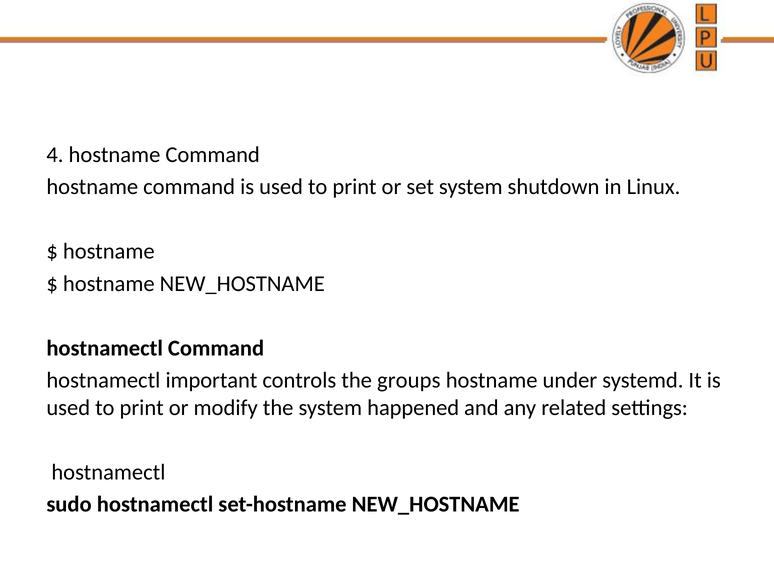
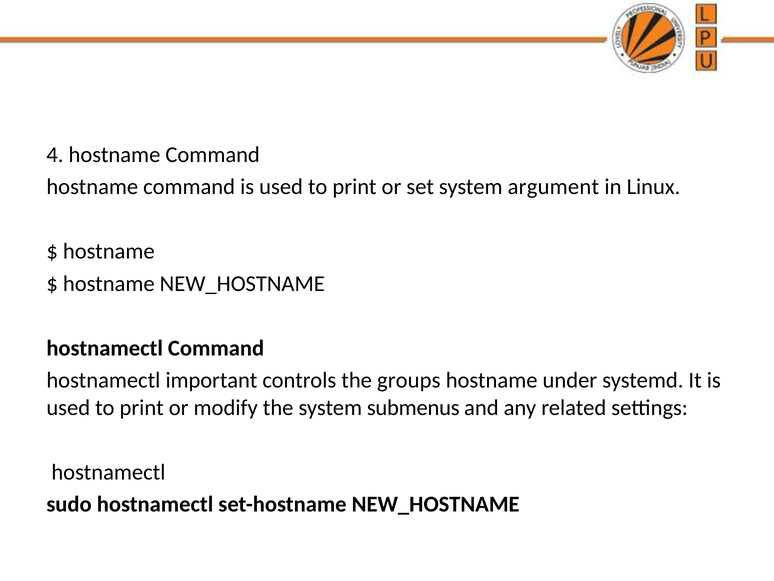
shutdown: shutdown -> argument
happened: happened -> submenus
